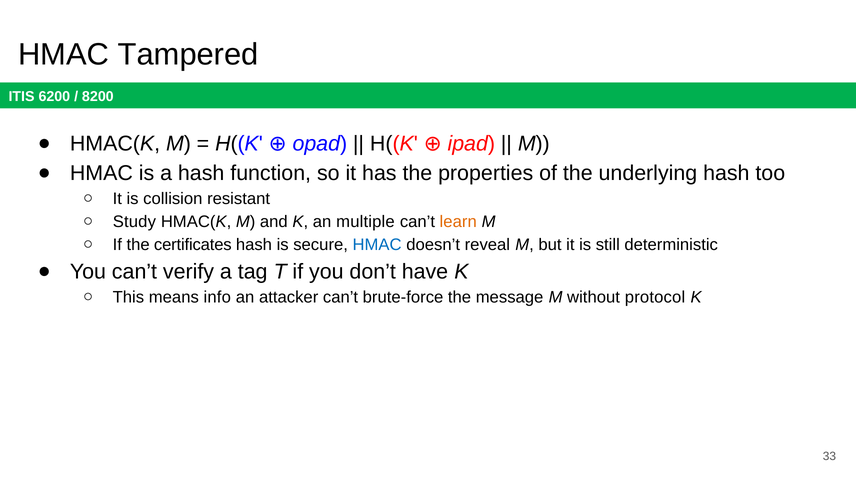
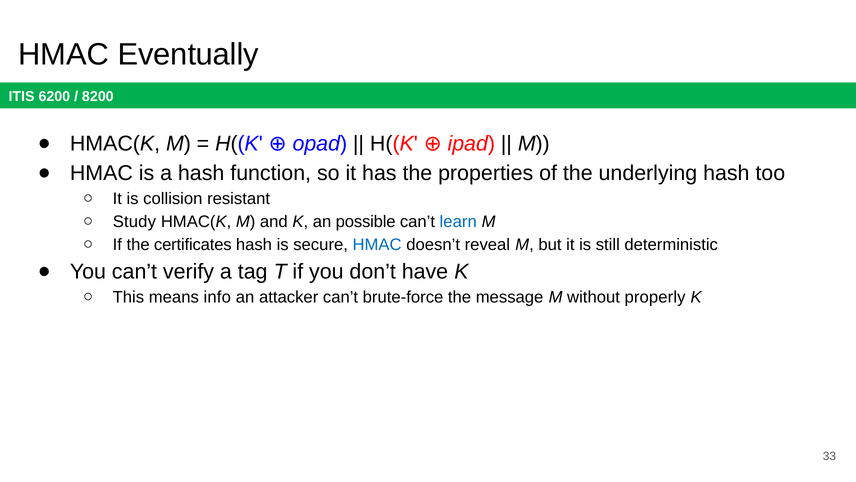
Tampered: Tampered -> Eventually
multiple: multiple -> possible
learn colour: orange -> blue
protocol: protocol -> properly
